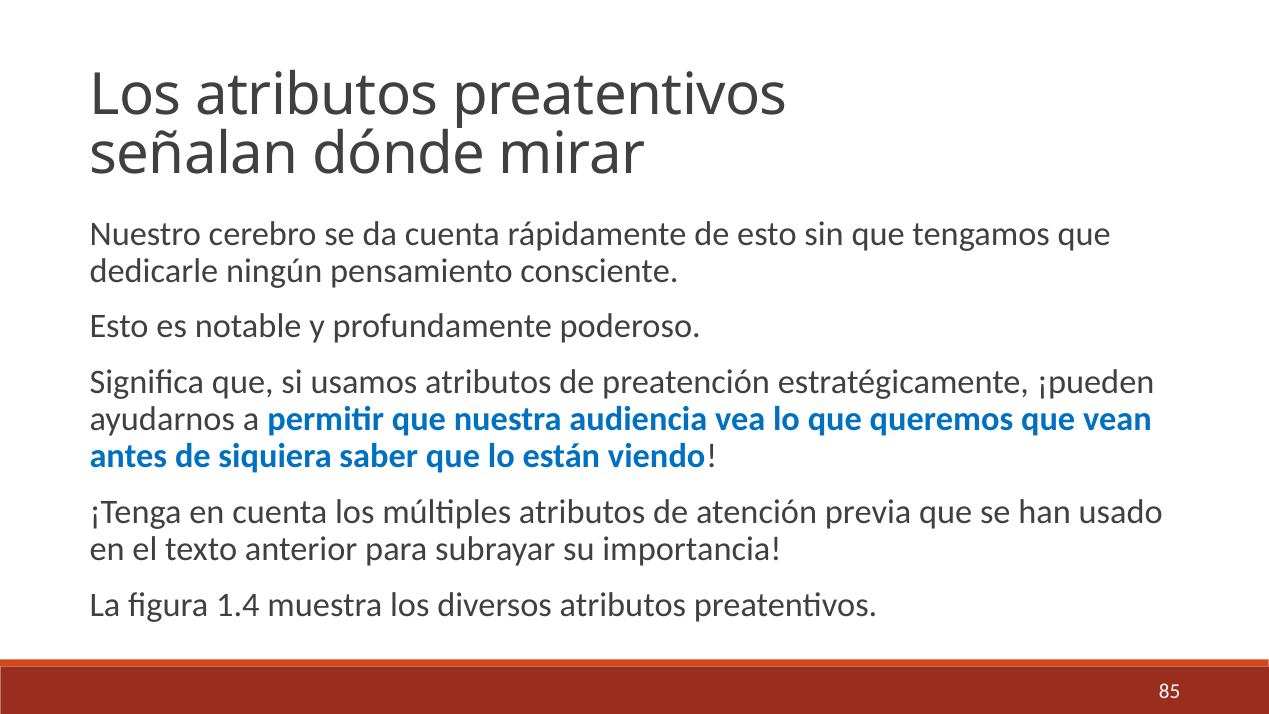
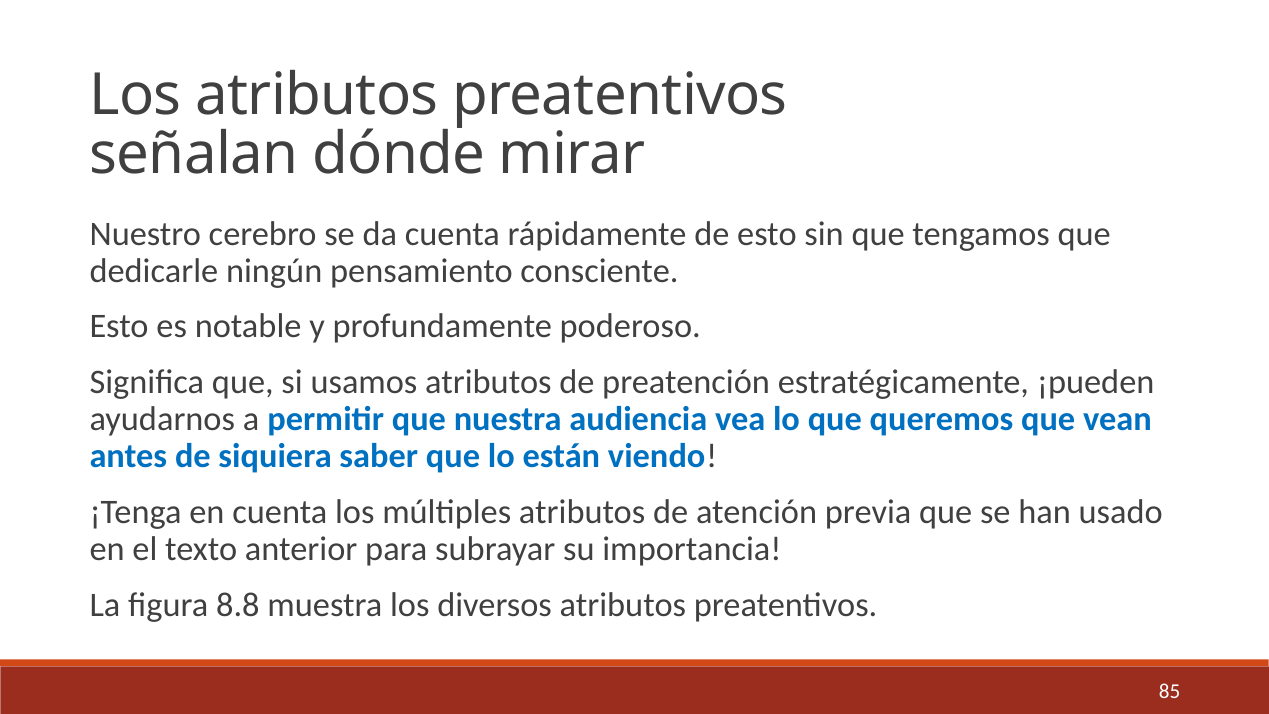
1.4: 1.4 -> 8.8
